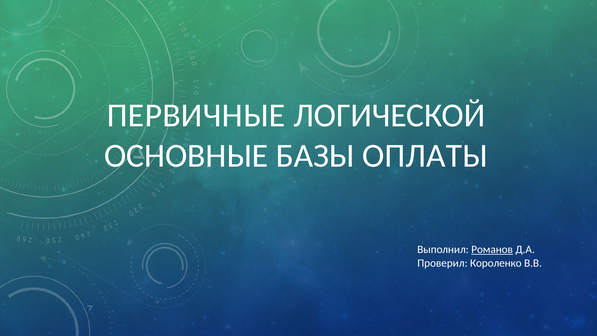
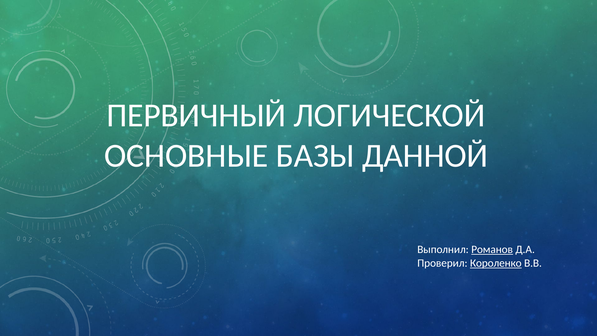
ПЕРВИЧНЫЕ: ПЕРВИЧНЫЕ -> ПЕРВИЧНЫЙ
ОПЛАТЫ: ОПЛАТЫ -> ДАННОЙ
Короленко underline: none -> present
